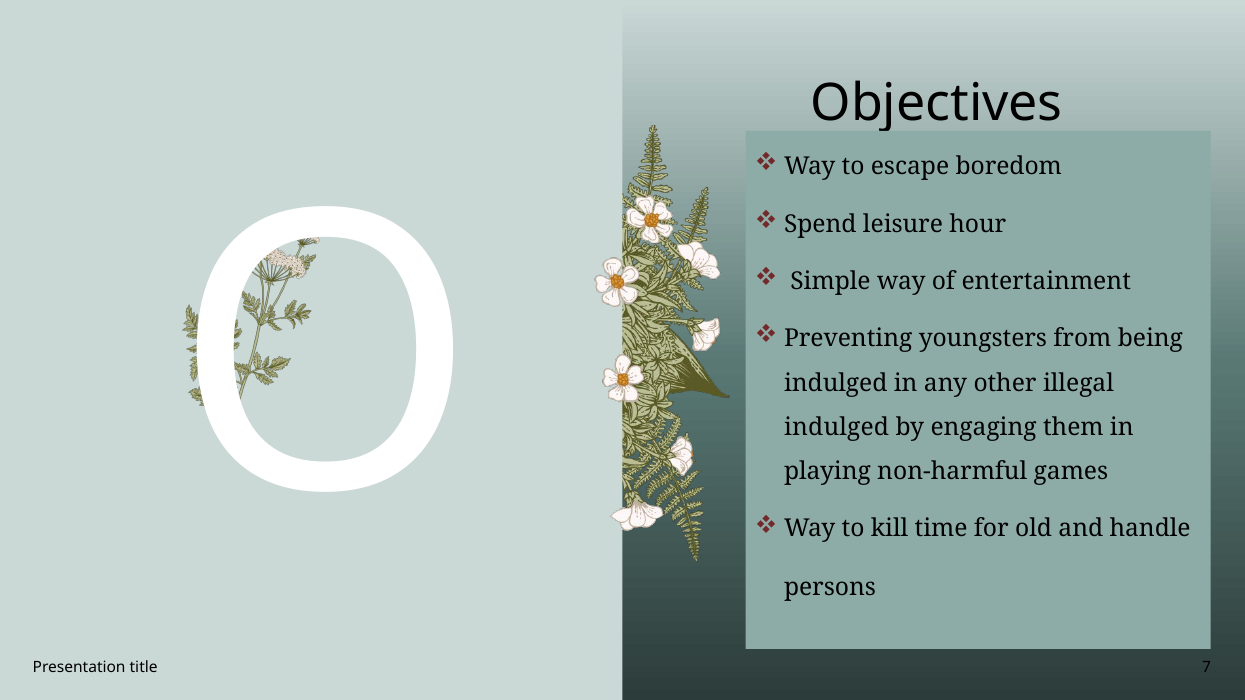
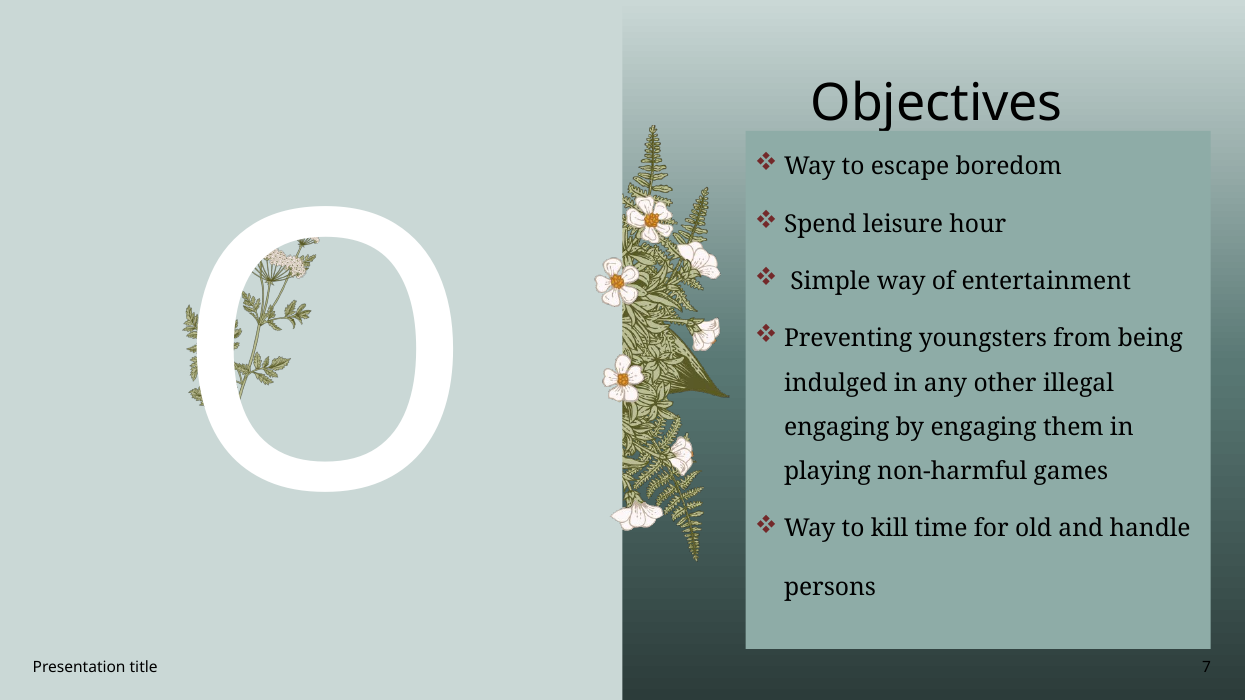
indulged at (837, 427): indulged -> engaging
